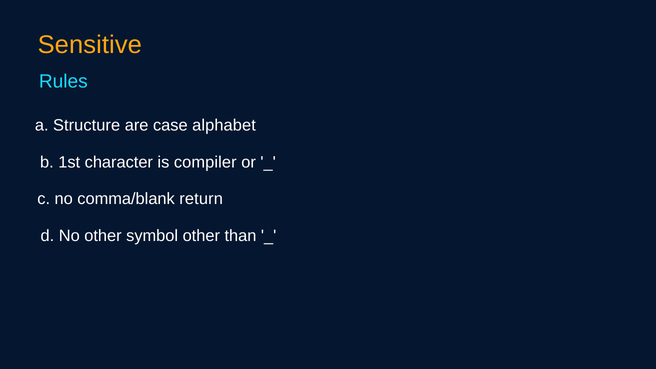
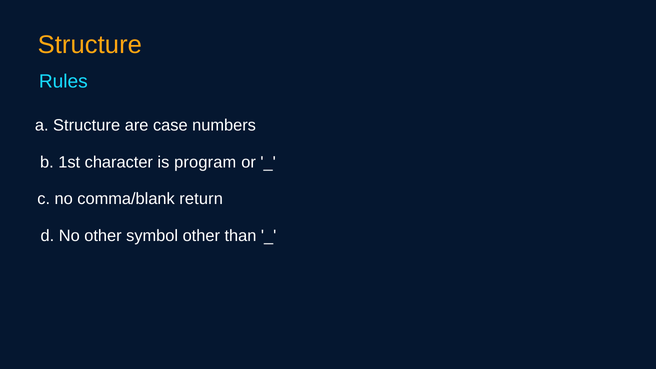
Sensitive at (90, 45): Sensitive -> Structure
alphabet: alphabet -> numbers
compiler: compiler -> program
